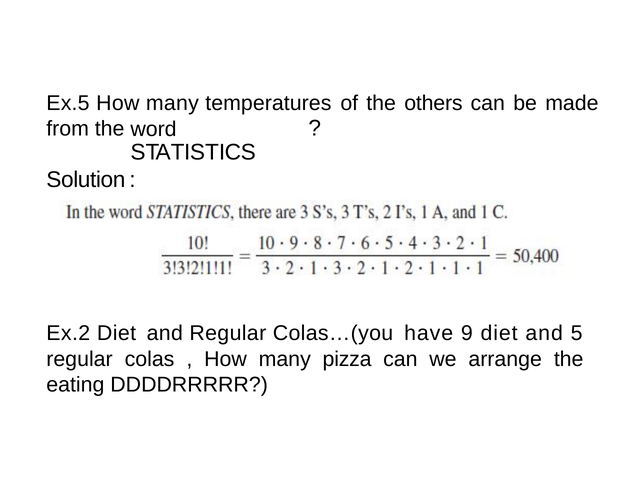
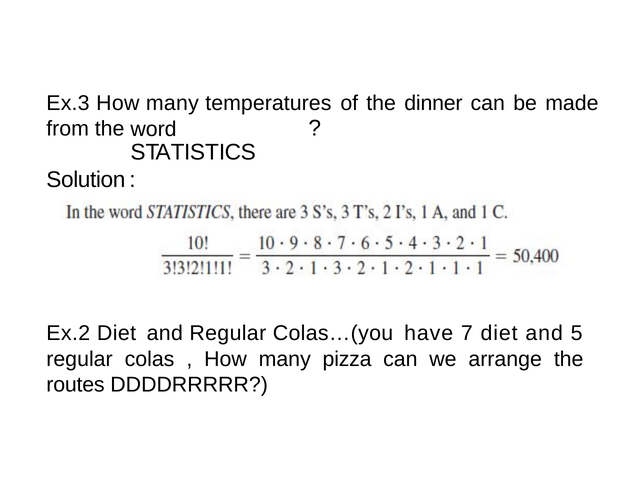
Ex.5: Ex.5 -> Ex.3
others: others -> dinner
9: 9 -> 7
eating: eating -> routes
